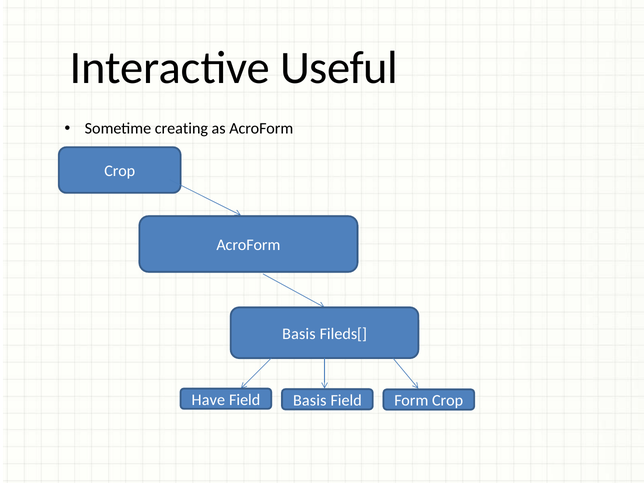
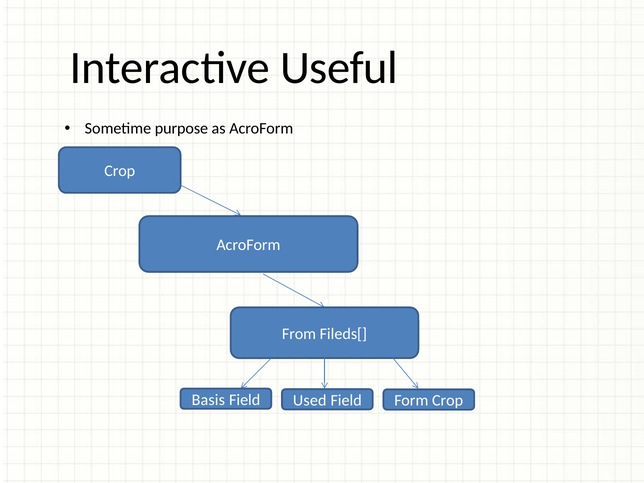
creating: creating -> purpose
Basis at (299, 334): Basis -> From
Have: Have -> Basis
Field Basis: Basis -> Used
